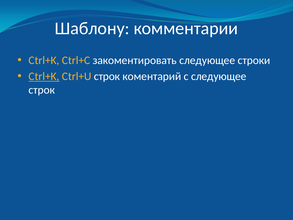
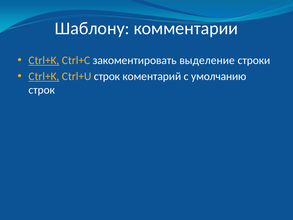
Ctrl+K at (44, 60) underline: none -> present
закоментировать следующее: следующее -> выделение
с следующее: следующее -> умолчанию
